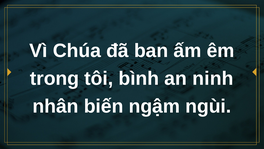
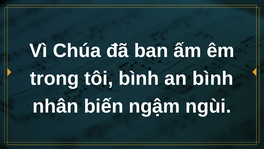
an ninh: ninh -> bình
